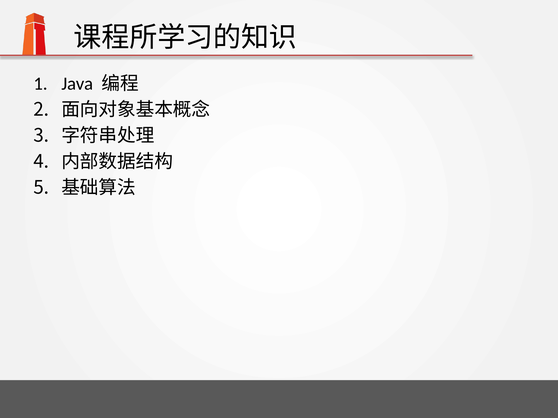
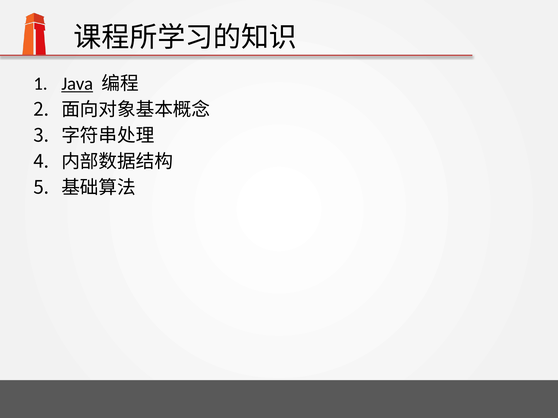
Java underline: none -> present
